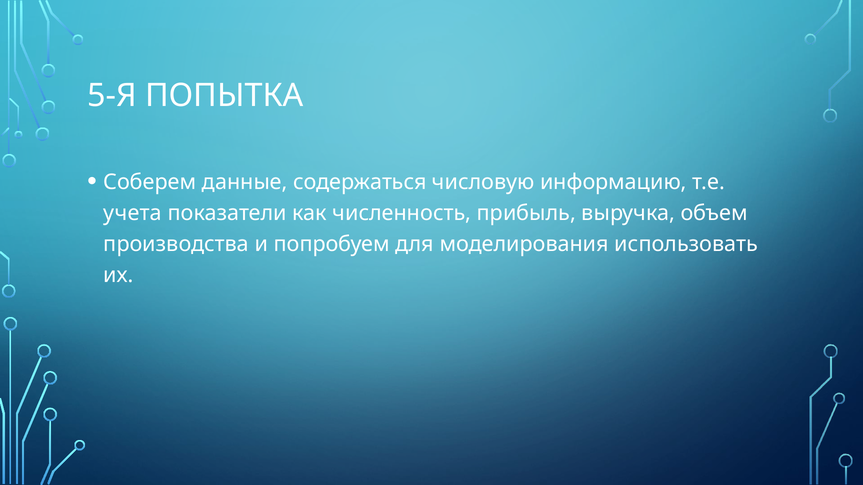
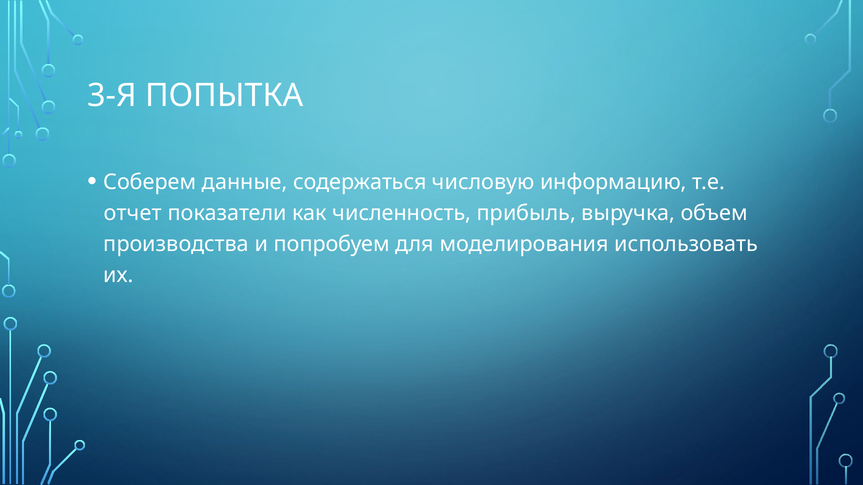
5-Я: 5-Я -> 3-Я
учета: учета -> отчет
